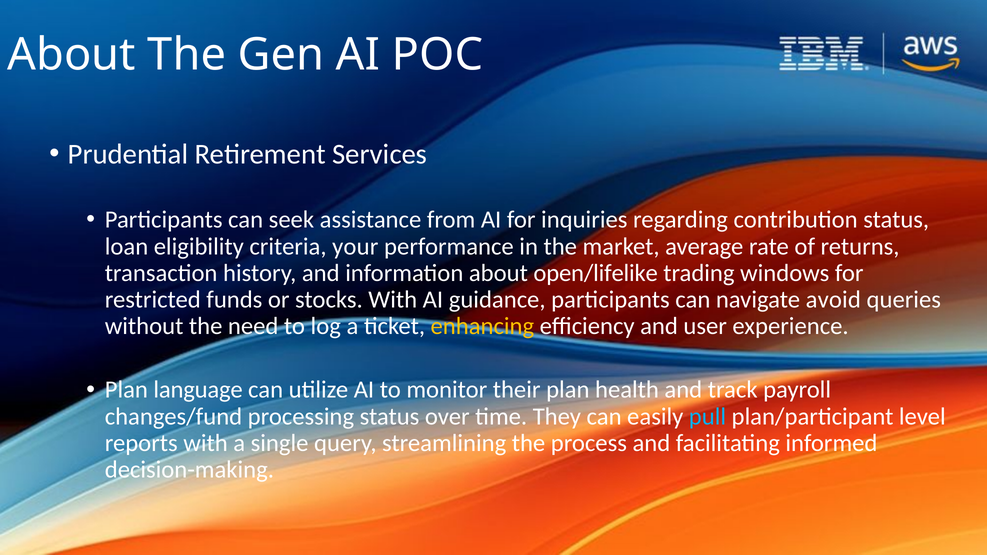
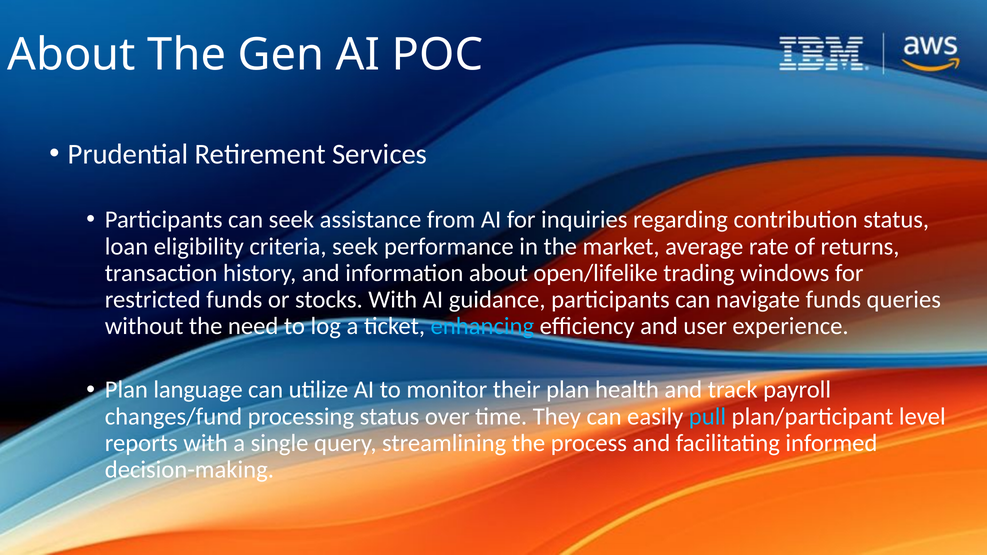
criteria your: your -> seek
navigate avoid: avoid -> funds
enhancing colour: yellow -> light blue
